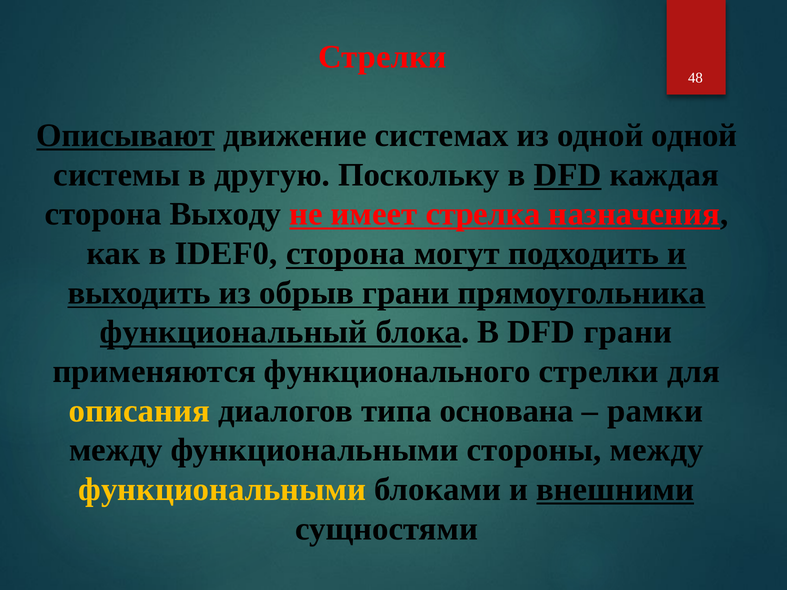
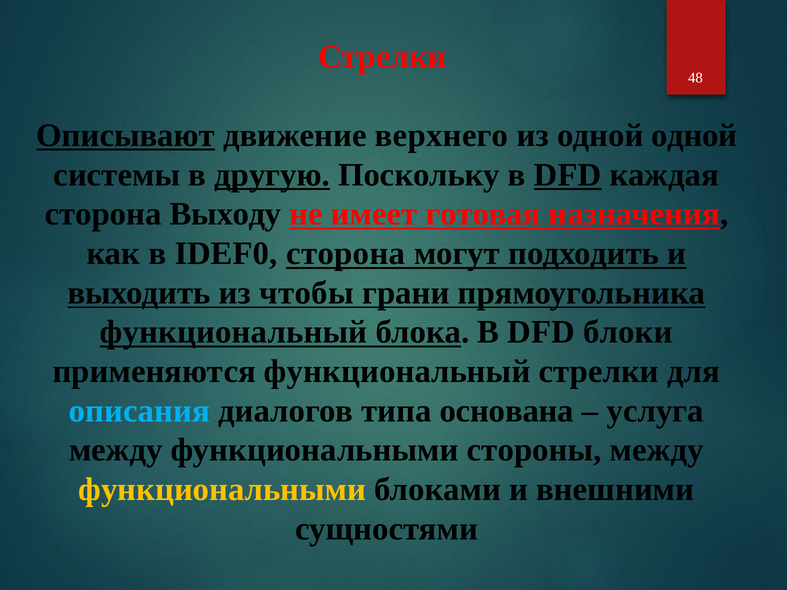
системах: системах -> верхнего
другую underline: none -> present
стрелка: стрелка -> готовая
обрыв: обрыв -> чтобы
DFD грани: грани -> блоки
применяются функционального: функционального -> функциональный
описания colour: yellow -> light blue
рамки: рамки -> услуга
внешними underline: present -> none
